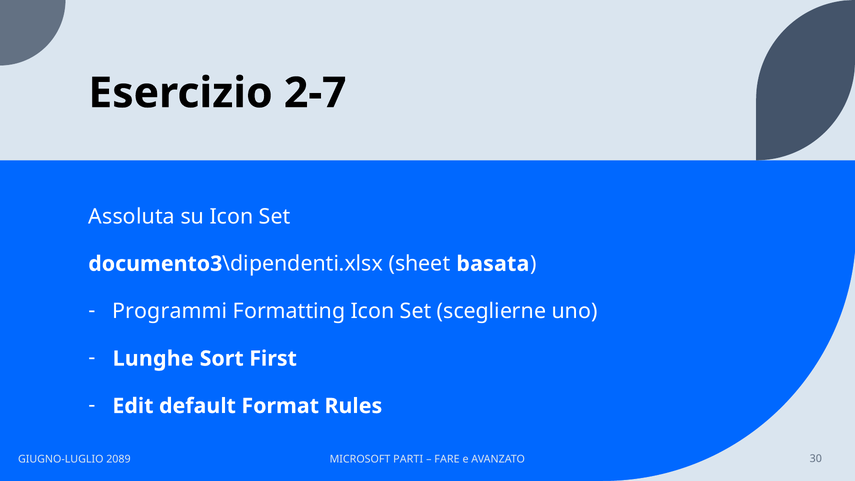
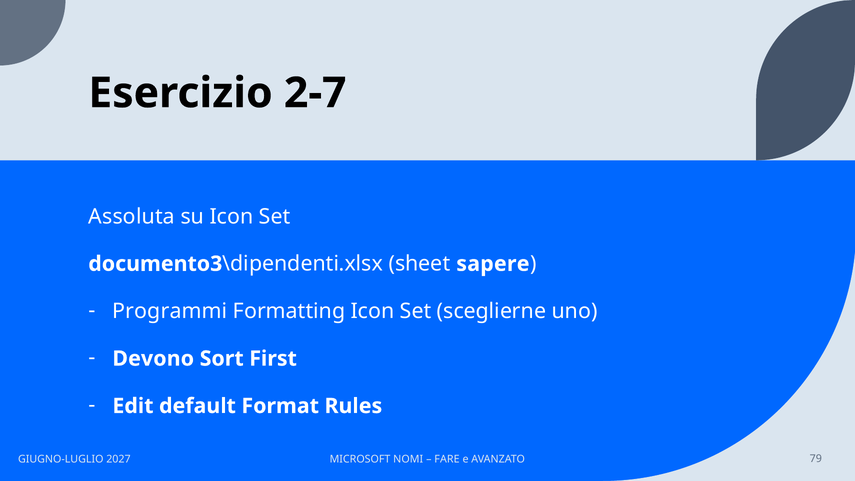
basata: basata -> sapere
Lunghe: Lunghe -> Devono
2089: 2089 -> 2027
PARTI: PARTI -> NOMI
30: 30 -> 79
